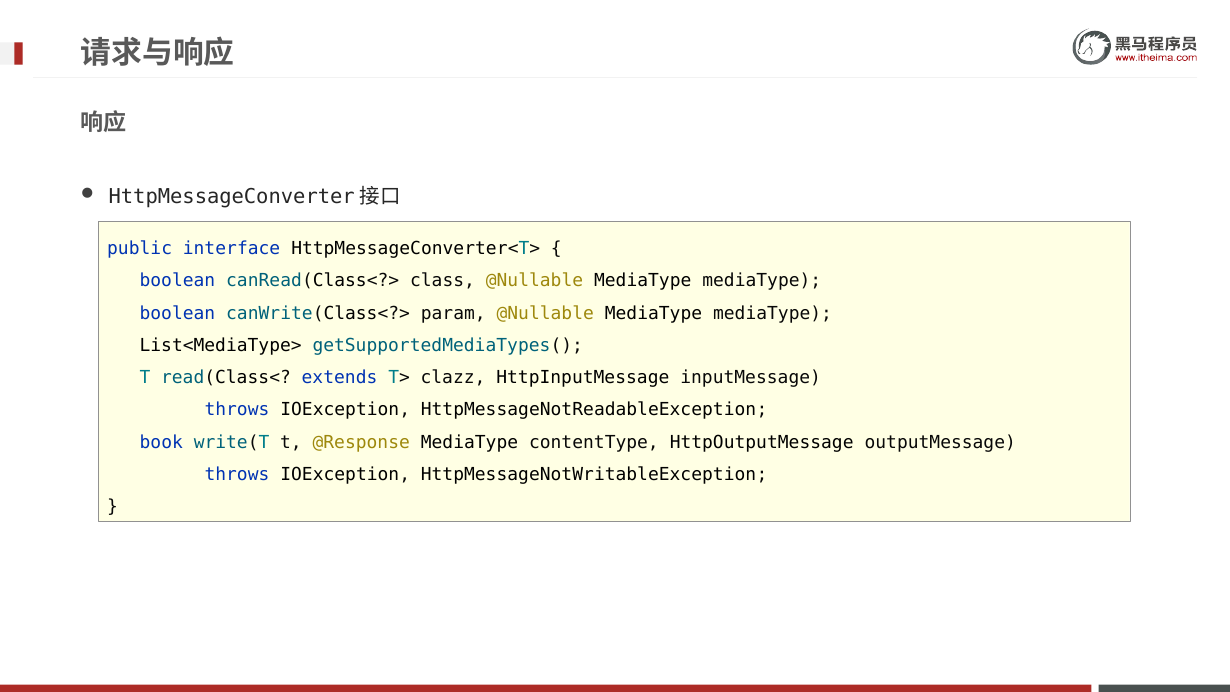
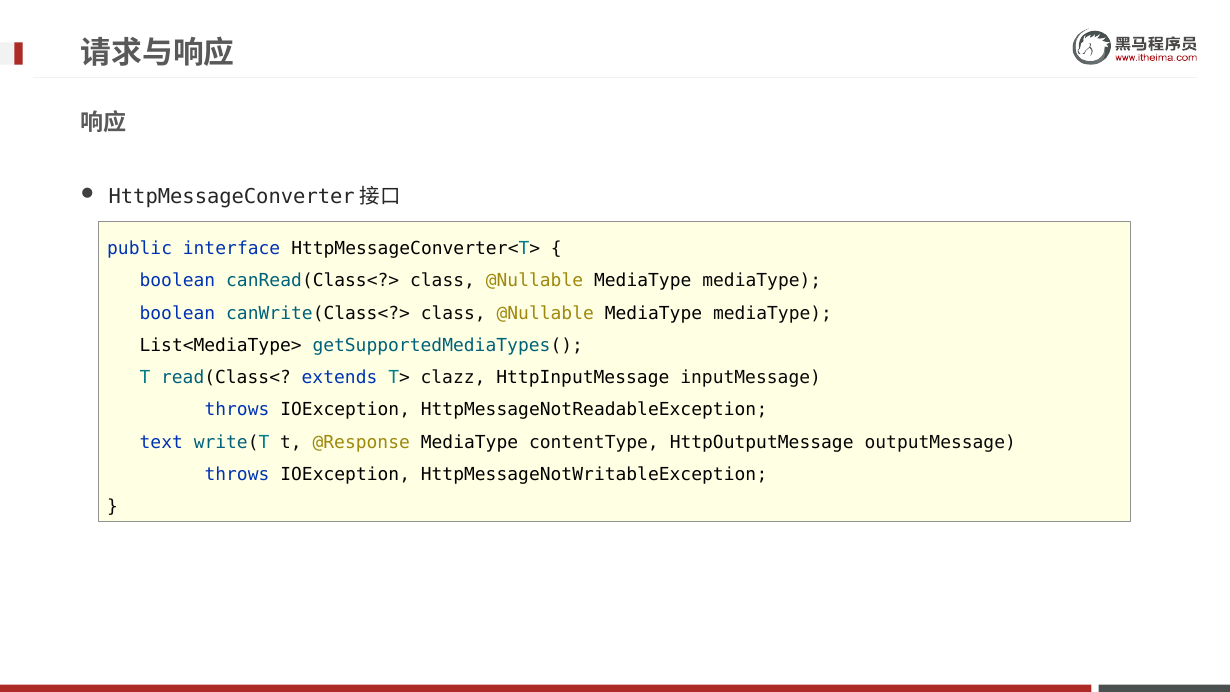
canWrite(Class<?> param: param -> class
book: book -> text
